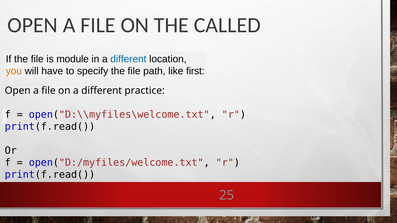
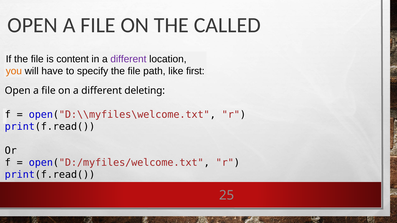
module: module -> content
different at (128, 59) colour: blue -> purple
practice: practice -> deleting
